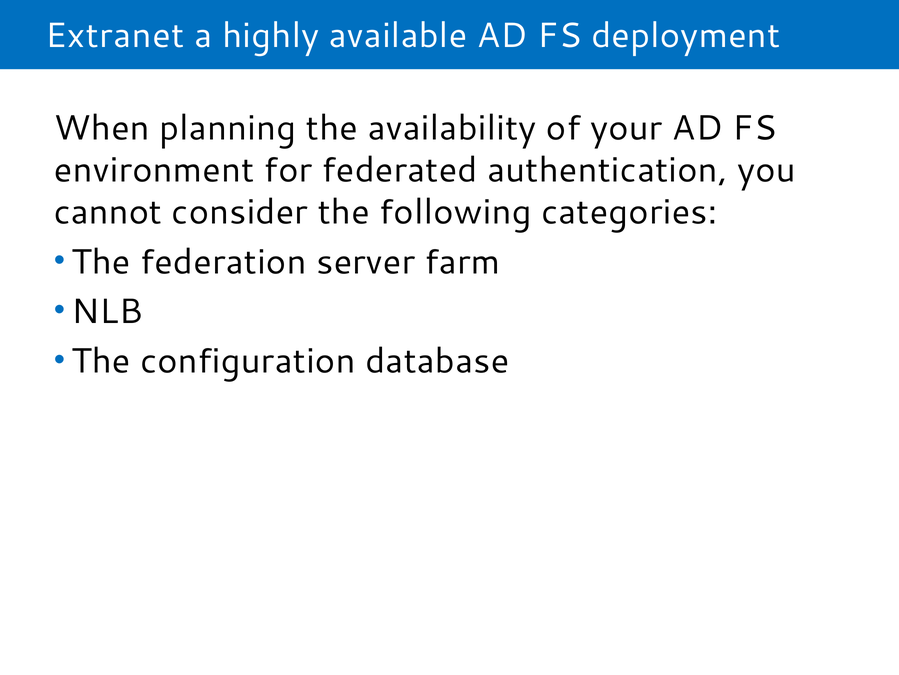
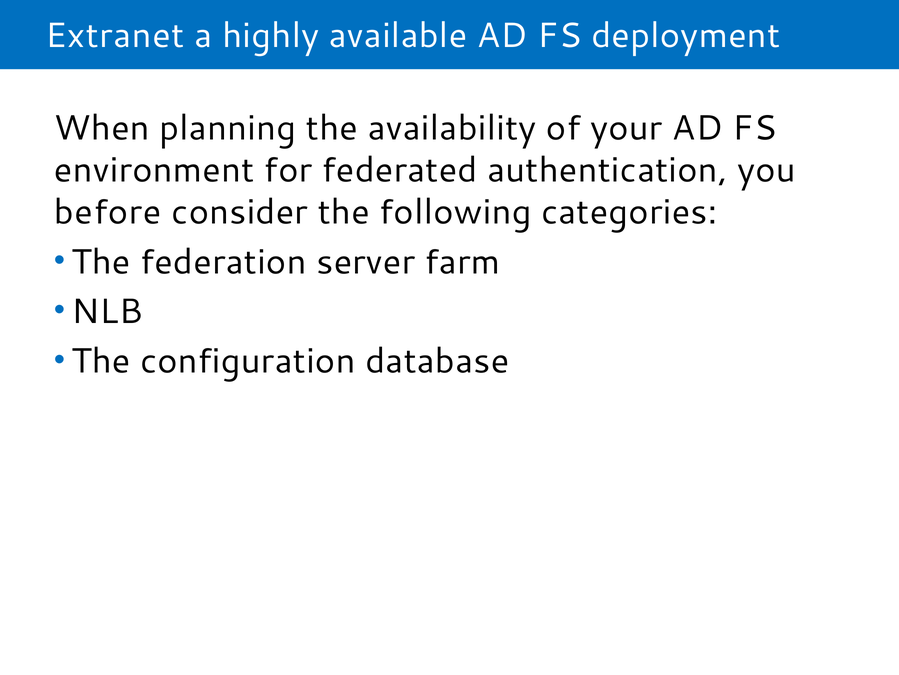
cannot: cannot -> before
